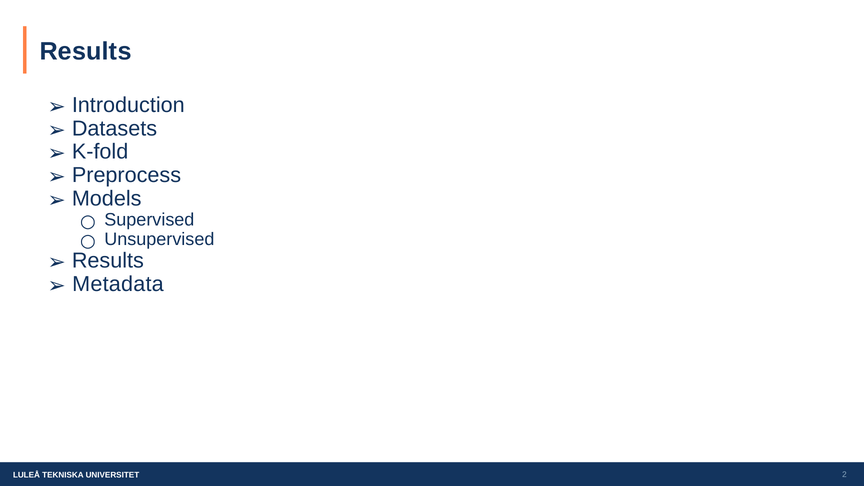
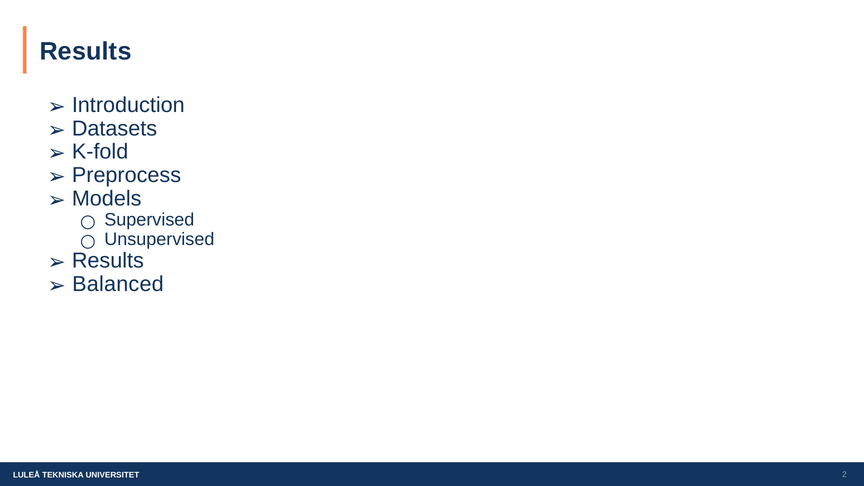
Metadata: Metadata -> Balanced
